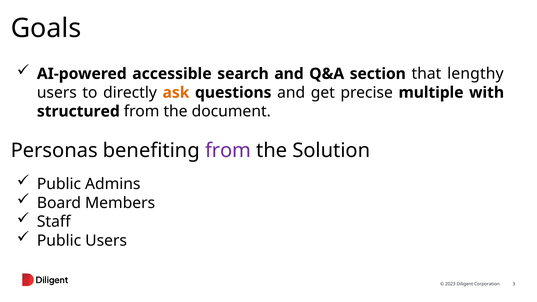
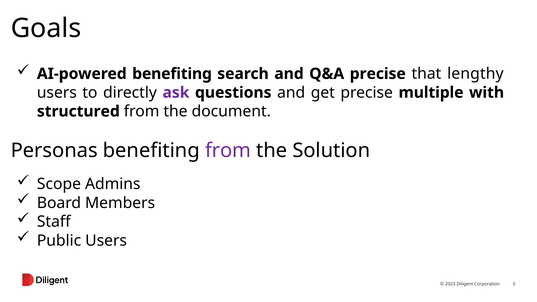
AI-powered accessible: accessible -> benefiting
Q&A section: section -> precise
ask colour: orange -> purple
Public at (59, 184): Public -> Scope
